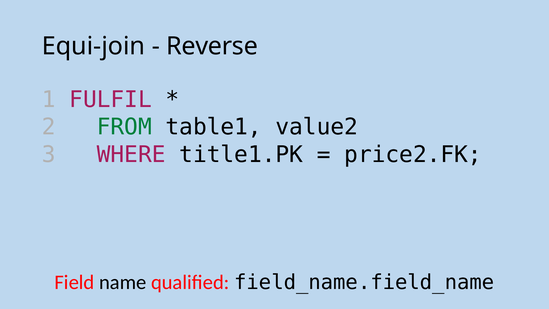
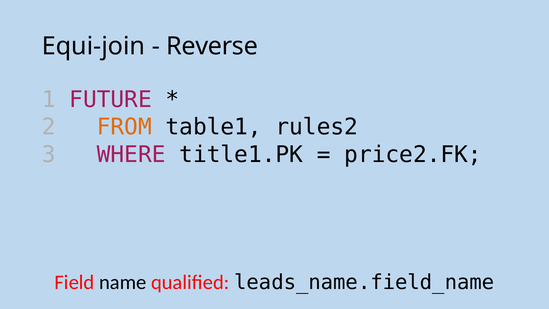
FULFIL: FULFIL -> FUTURE
FROM colour: green -> orange
value2: value2 -> rules2
field_name.field_name: field_name.field_name -> leads_name.field_name
